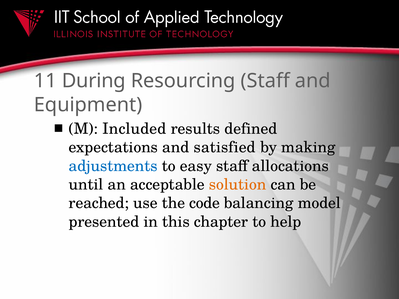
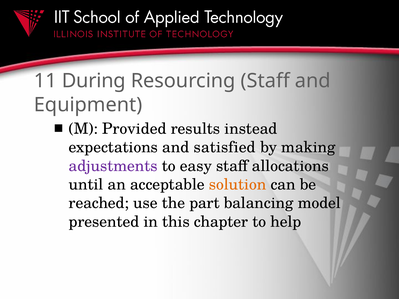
Included: Included -> Provided
defined: defined -> instead
adjustments colour: blue -> purple
code: code -> part
